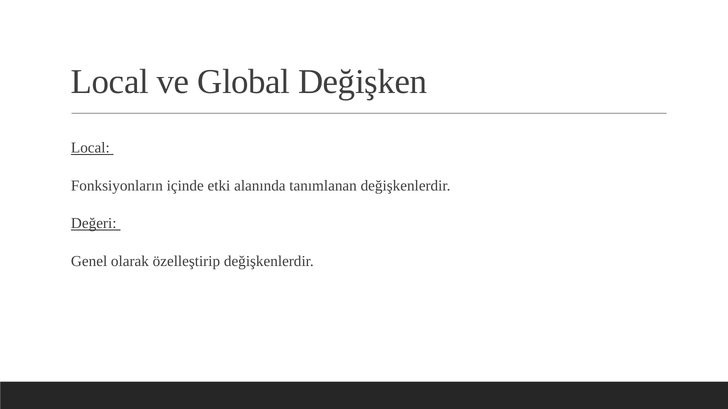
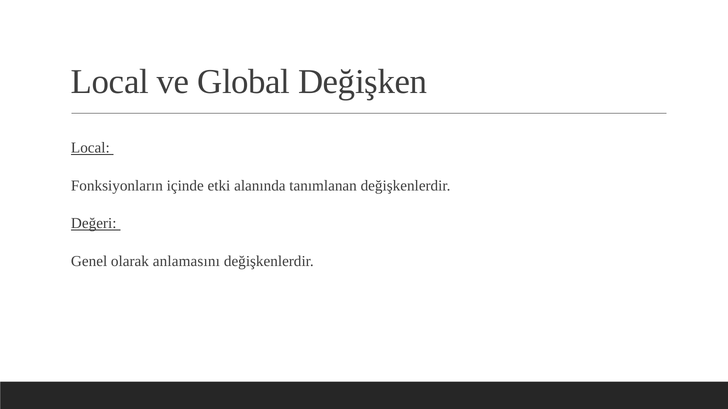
özelleştirip: özelleştirip -> anlamasını
